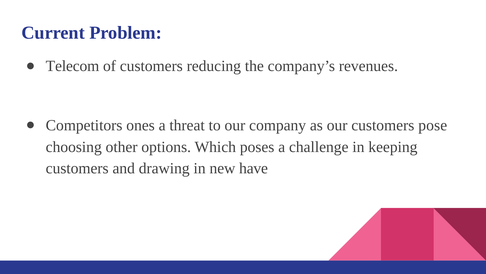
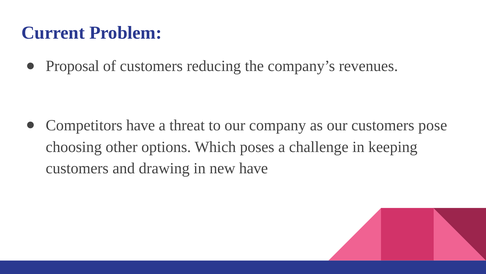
Telecom: Telecom -> Proposal
Competitors ones: ones -> have
